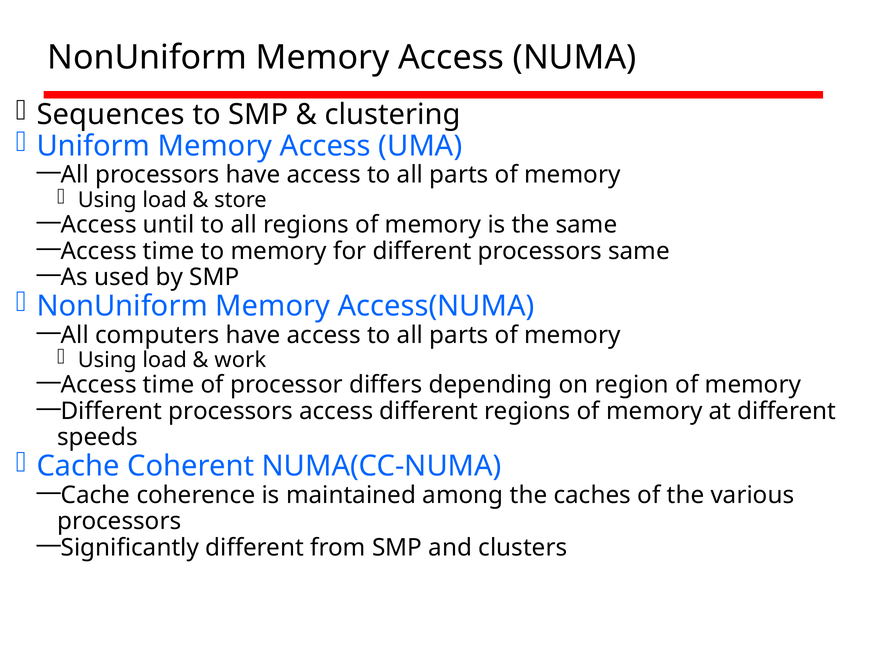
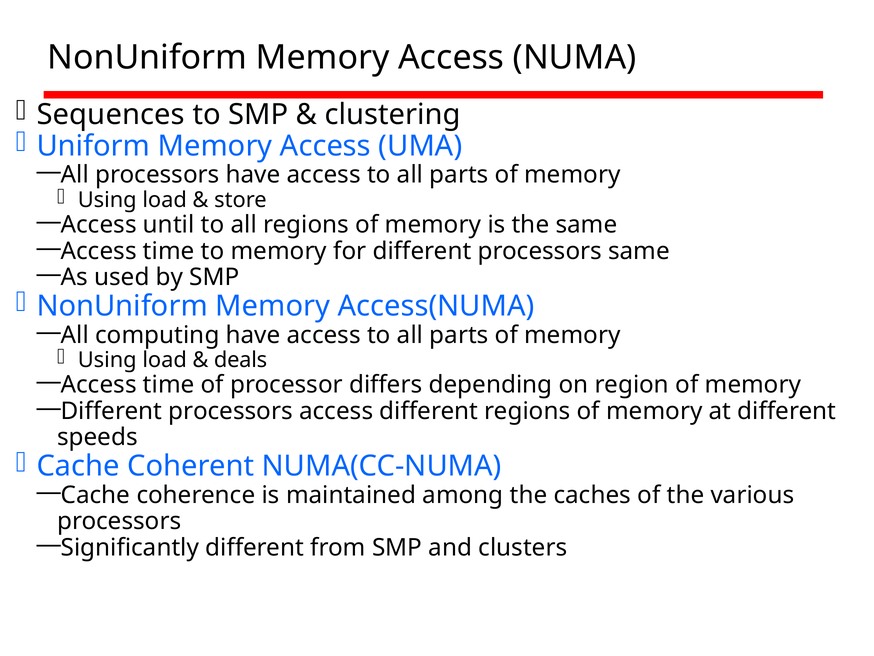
computers: computers -> computing
work: work -> deals
